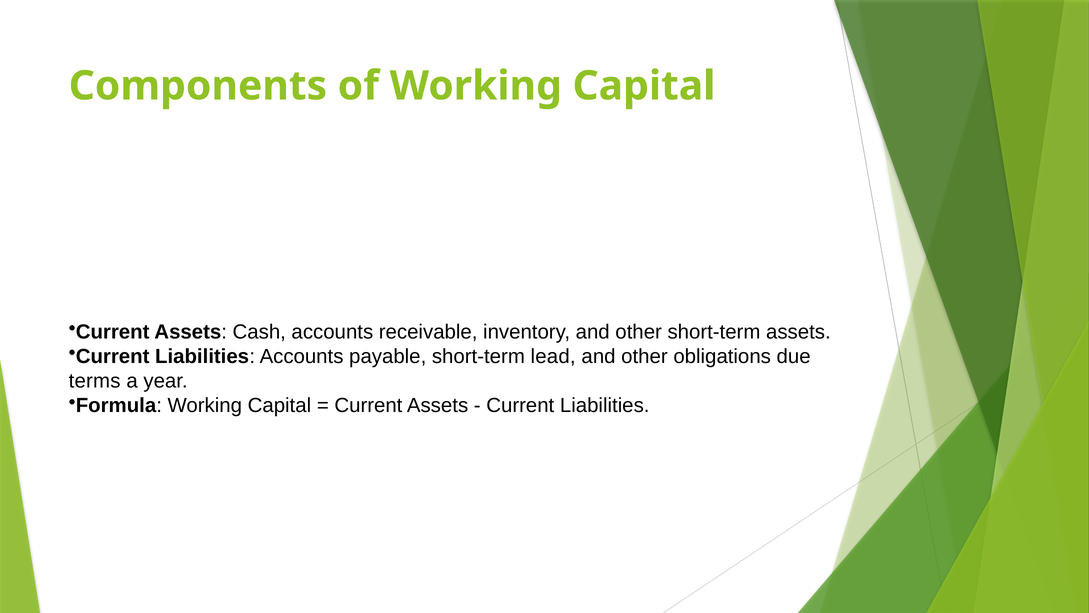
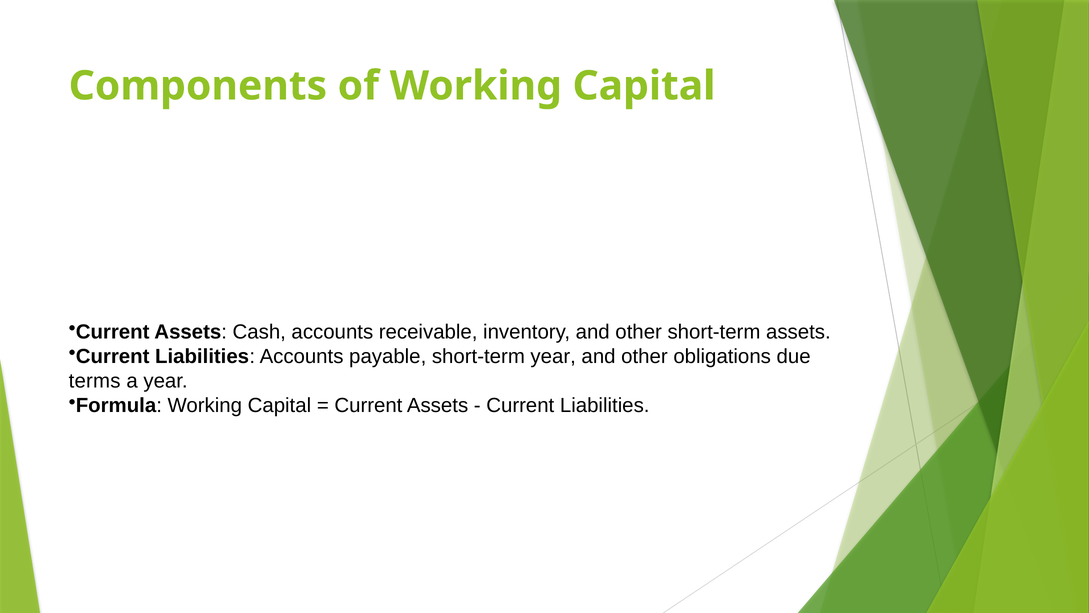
short-term lead: lead -> year
